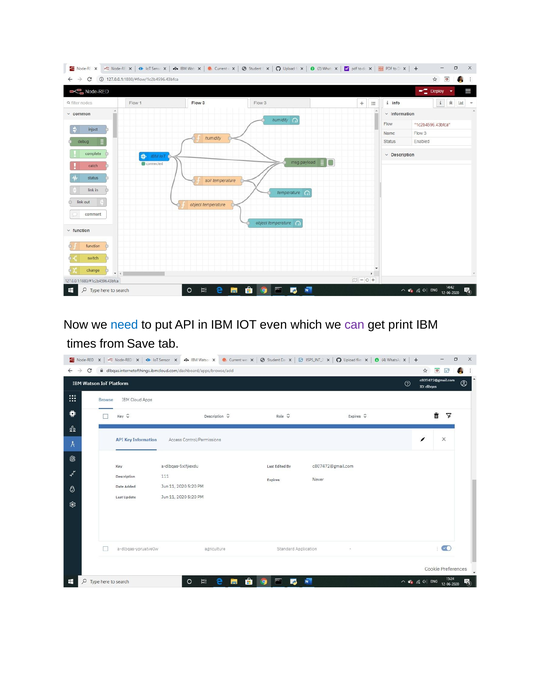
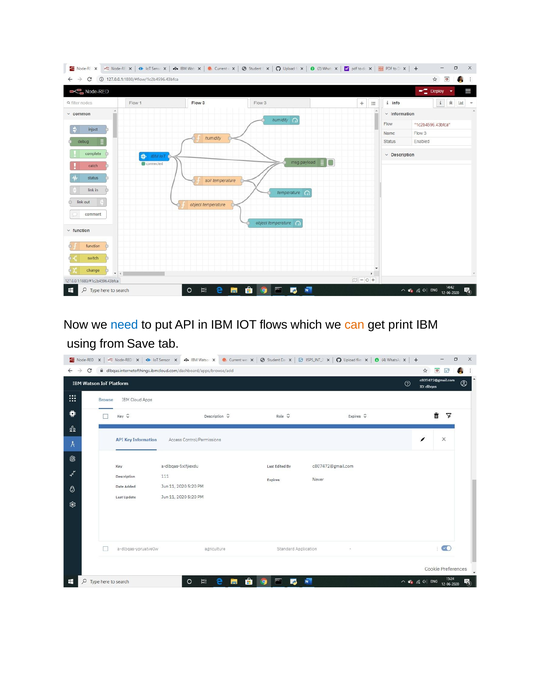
even: even -> flows
can colour: purple -> orange
times: times -> using
